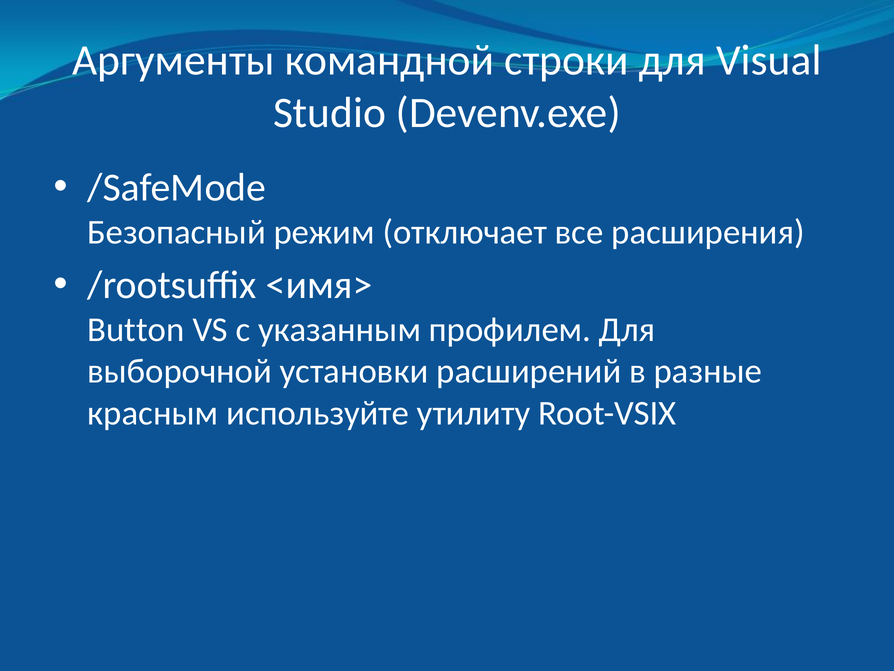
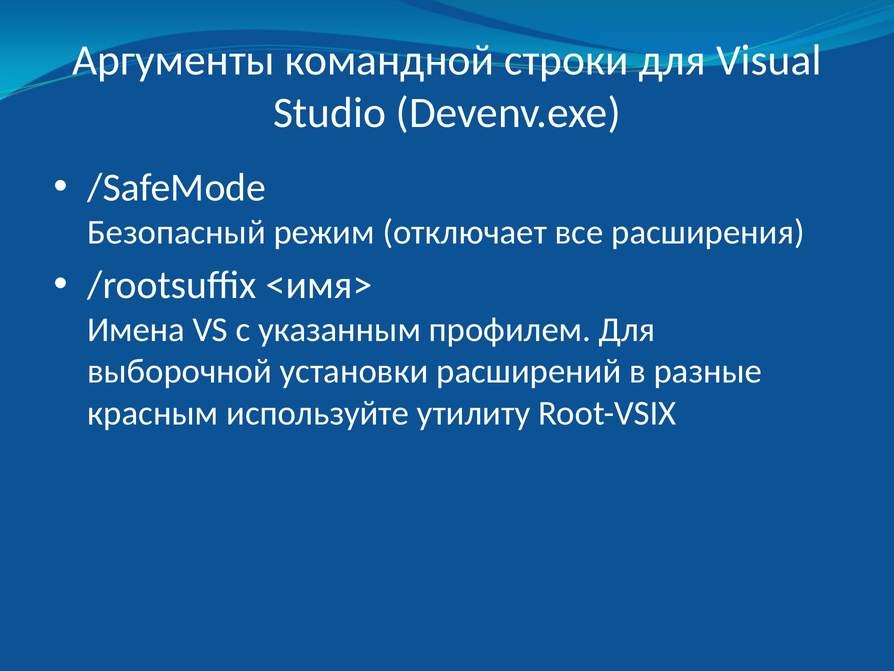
Button: Button -> Имена
